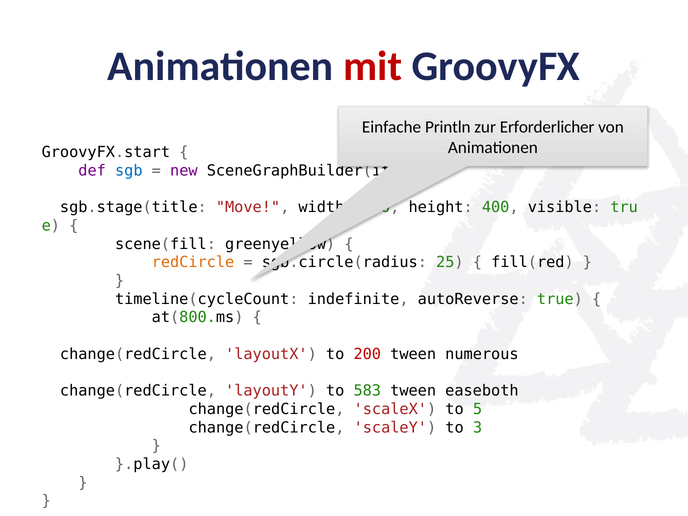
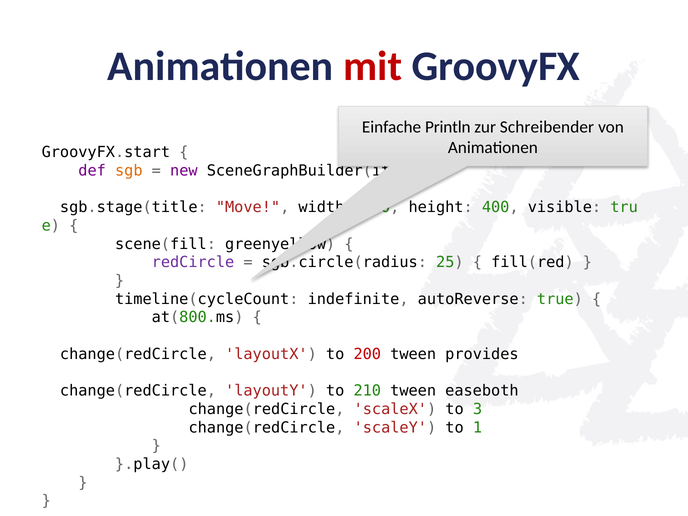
Erforderlicher: Erforderlicher -> Schreibender
sgb colour: blue -> orange
redCircle colour: orange -> purple
numerous: numerous -> provides
583: 583 -> 210
5: 5 -> 3
3: 3 -> 1
